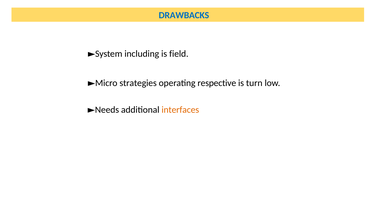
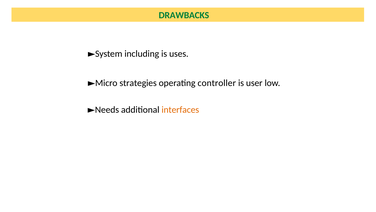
DRAWBACKS colour: blue -> green
field: field -> uses
respective: respective -> controller
turn: turn -> user
